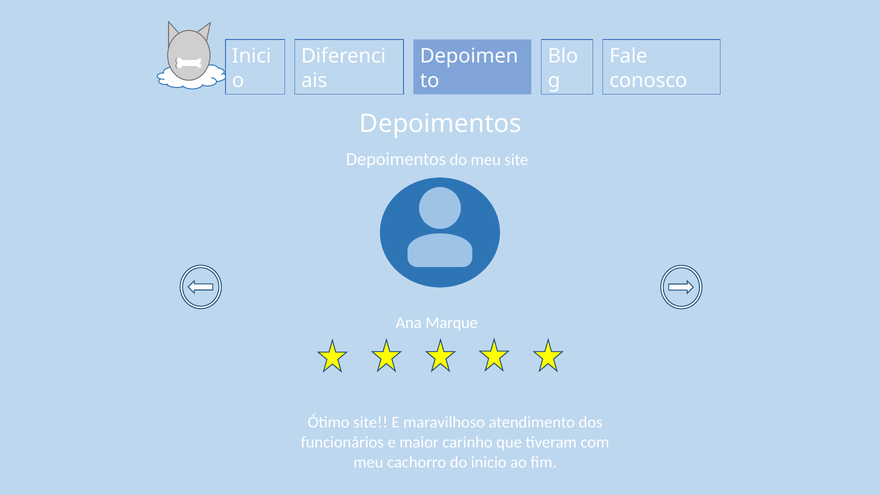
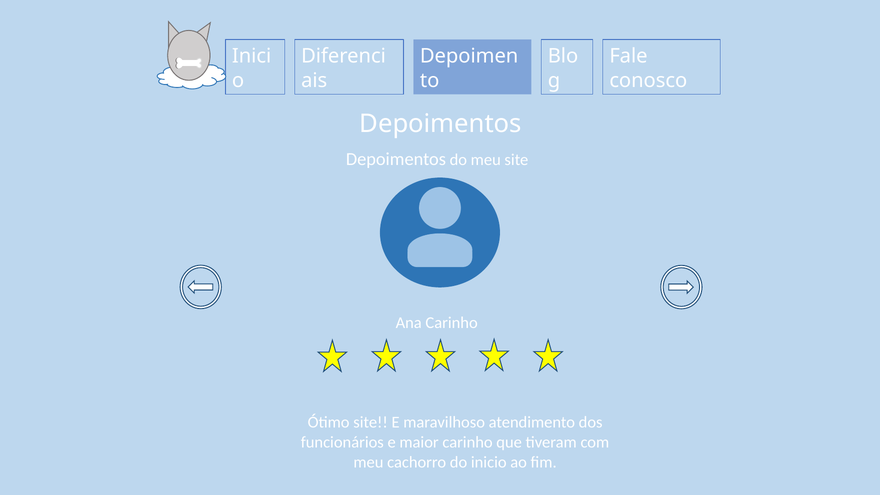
Ana Marque: Marque -> Carinho
